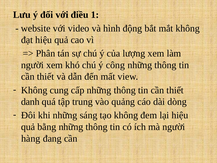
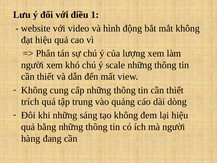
công: công -> scale
danh: danh -> trích
